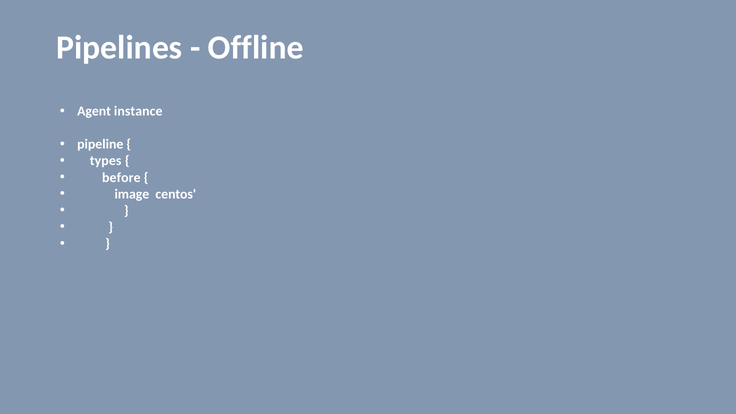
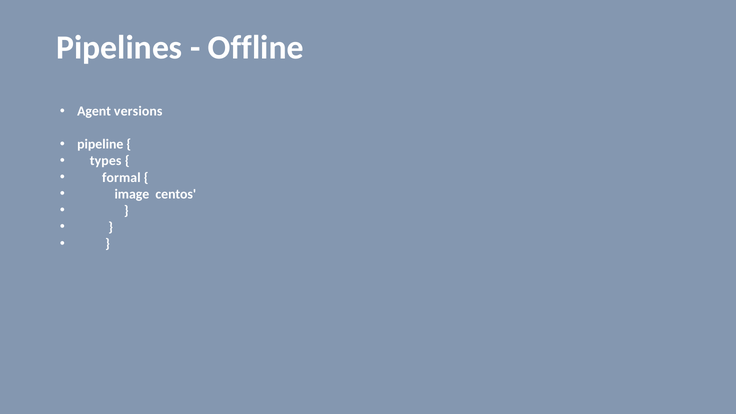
instance: instance -> versions
before: before -> formal
